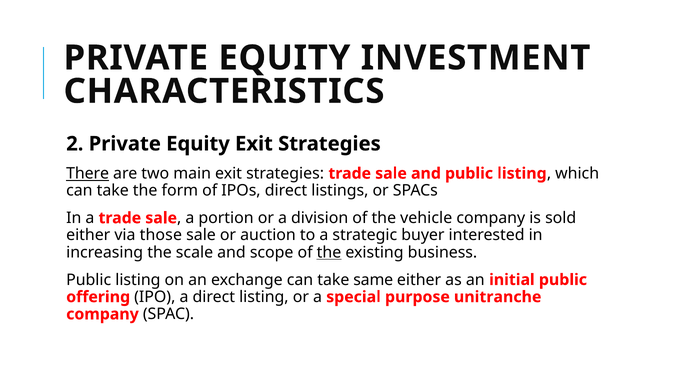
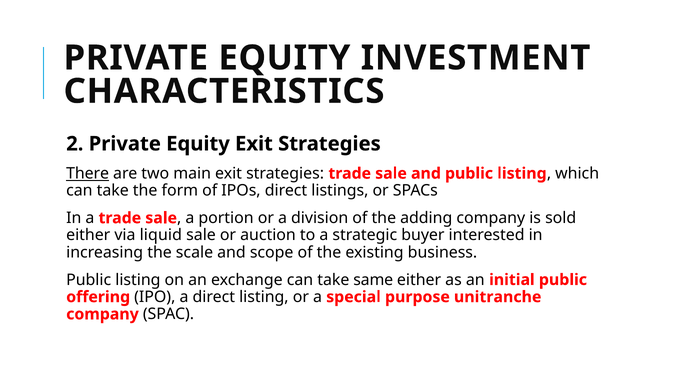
vehicle: vehicle -> adding
those: those -> liquid
the at (329, 252) underline: present -> none
